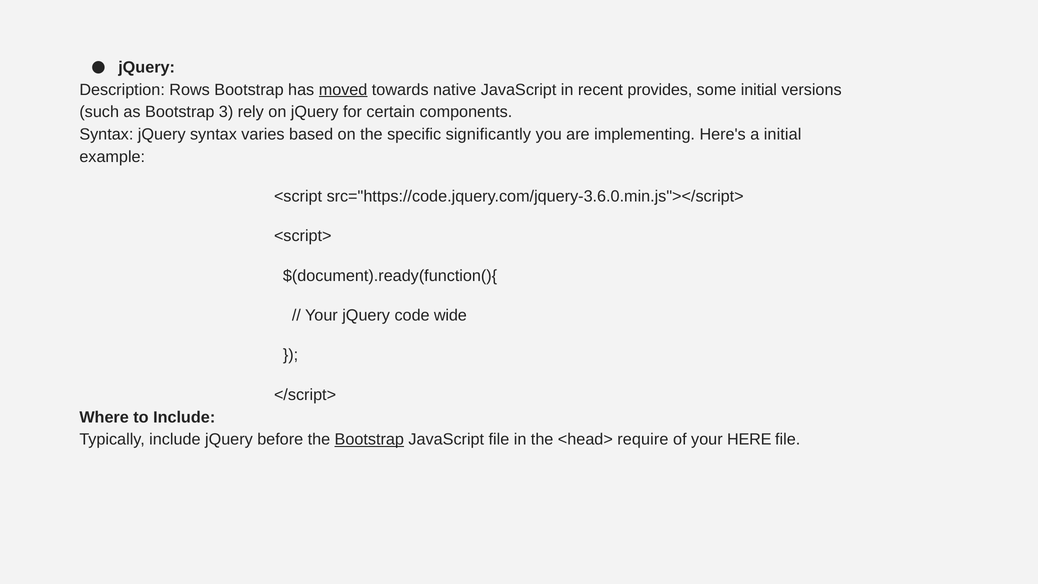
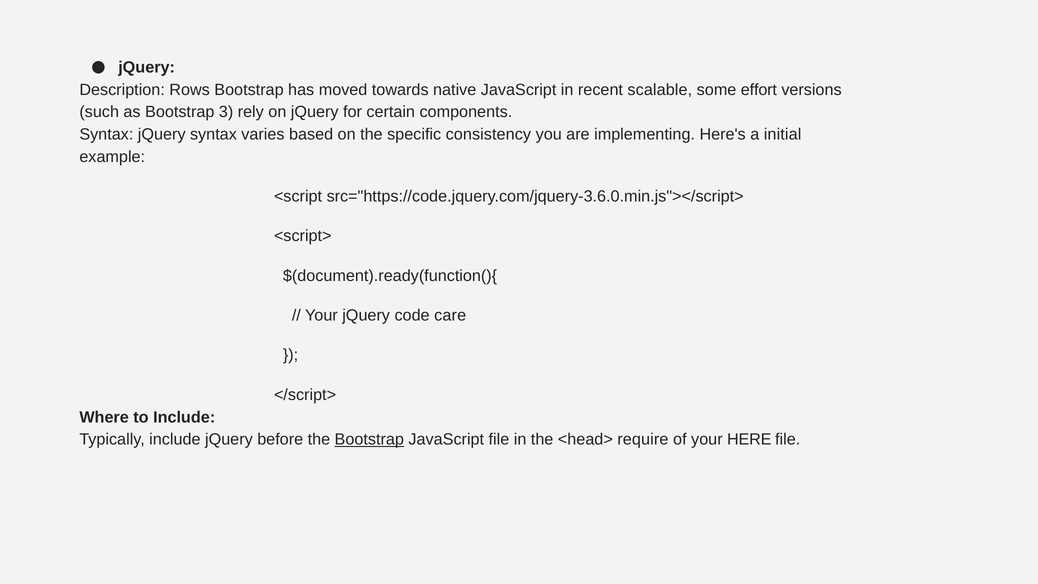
moved underline: present -> none
provides: provides -> scalable
some initial: initial -> effort
significantly: significantly -> consistency
wide: wide -> care
